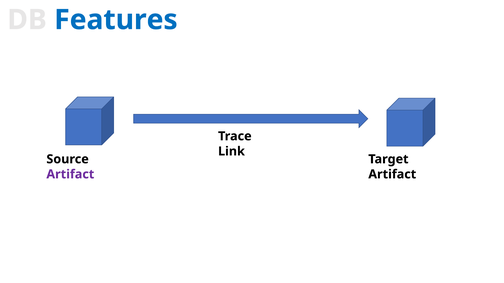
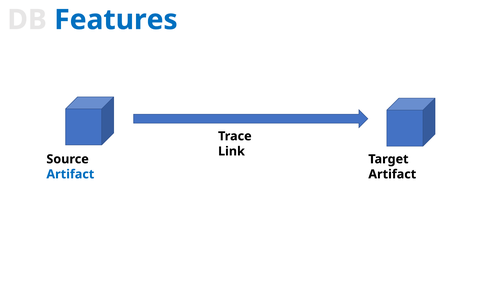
Artifact at (70, 175) colour: purple -> blue
